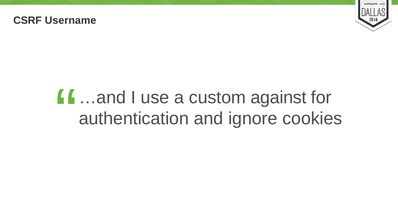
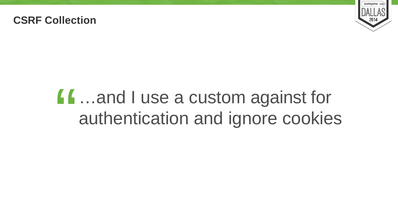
Username: Username -> Collection
